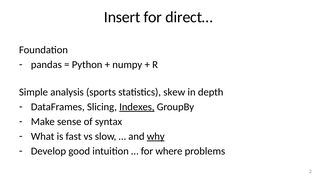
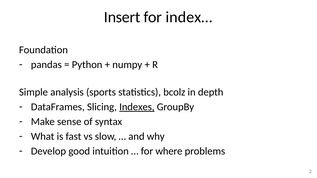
direct…: direct… -> index…
skew: skew -> bcolz
why underline: present -> none
